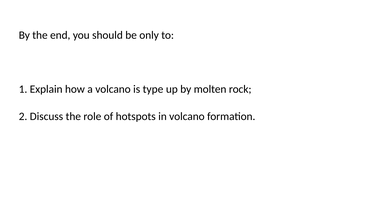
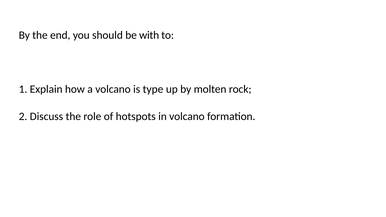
only: only -> with
